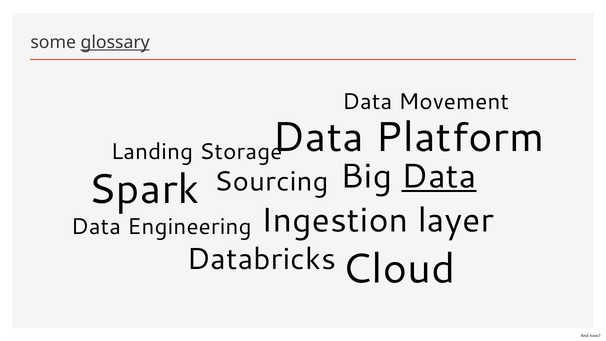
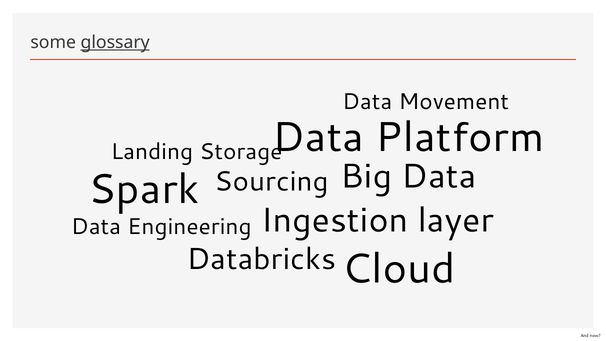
Data at (439, 176) underline: present -> none
